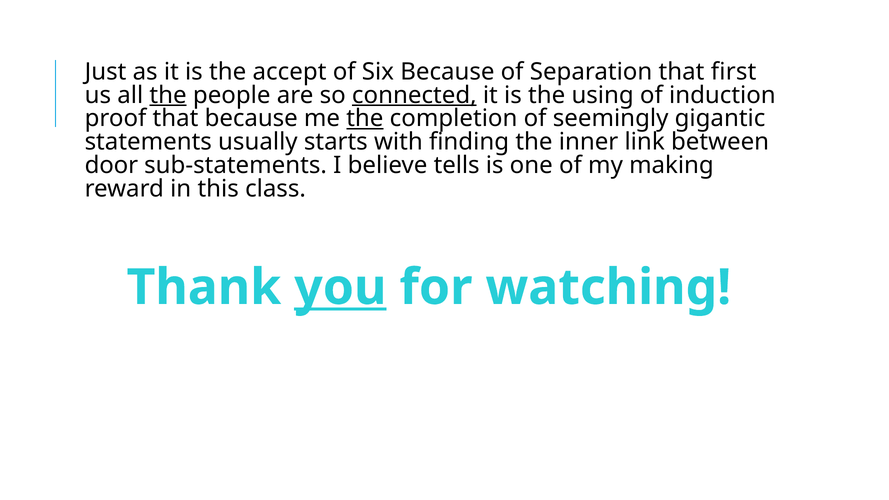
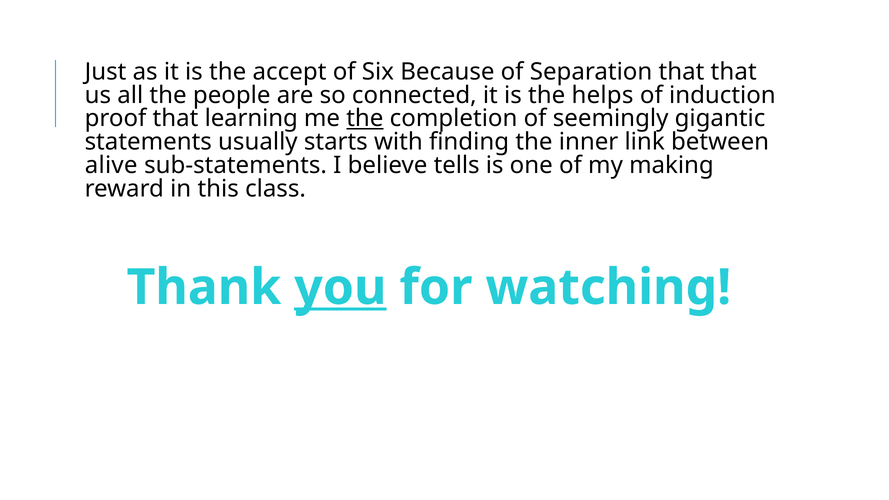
that first: first -> that
the at (168, 95) underline: present -> none
connected underline: present -> none
using: using -> helps
that because: because -> learning
door: door -> alive
